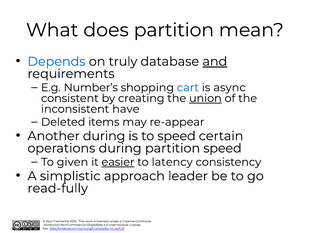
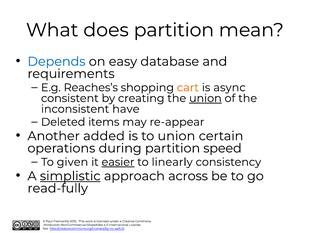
truly: truly -> easy
and underline: present -> none
Number’s: Number’s -> Reaches’s
cart colour: blue -> orange
Another during: during -> added
to speed: speed -> union
latency: latency -> linearly
simplistic underline: none -> present
leader: leader -> across
